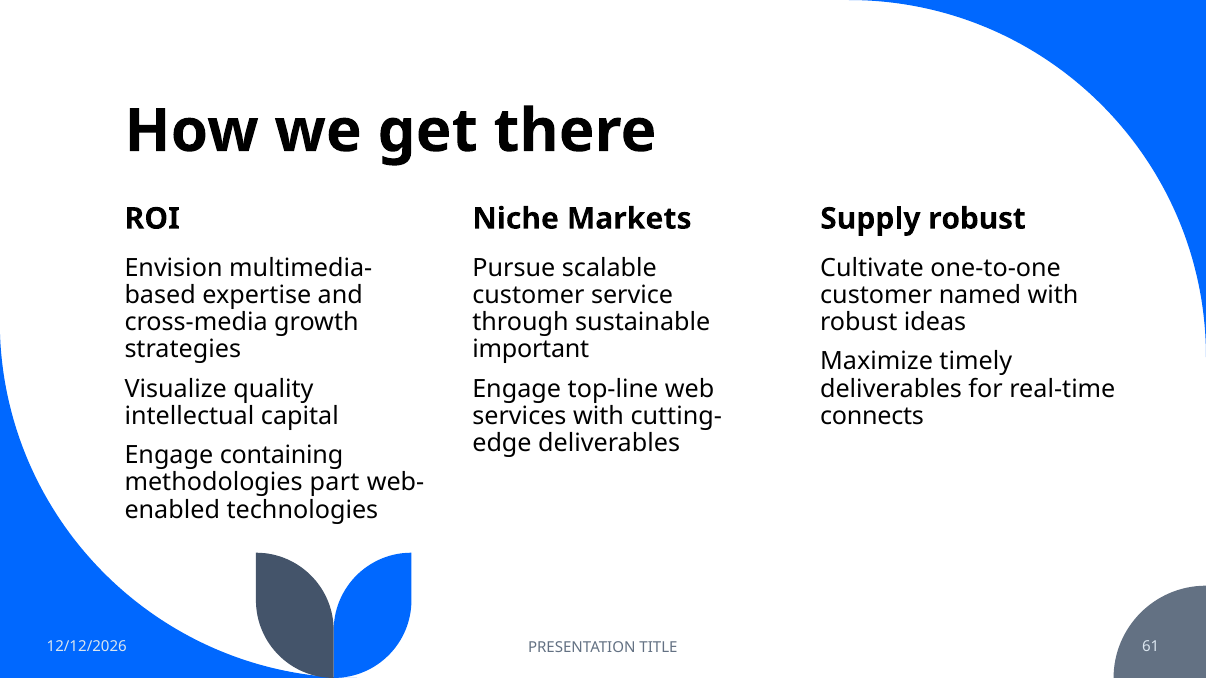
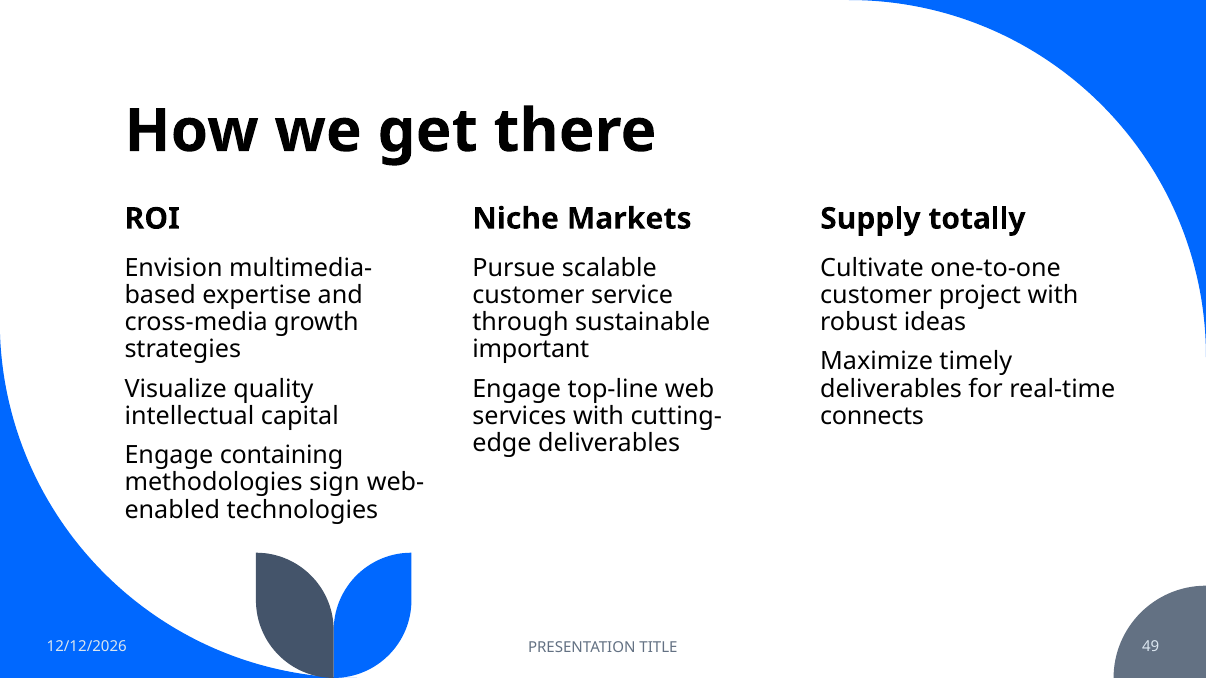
Supply robust: robust -> totally
named: named -> project
part: part -> sign
61: 61 -> 49
